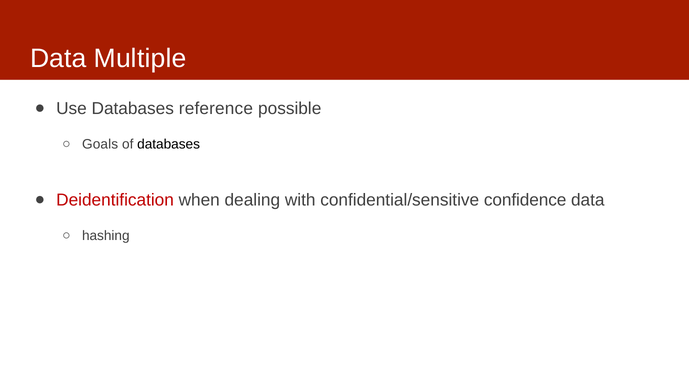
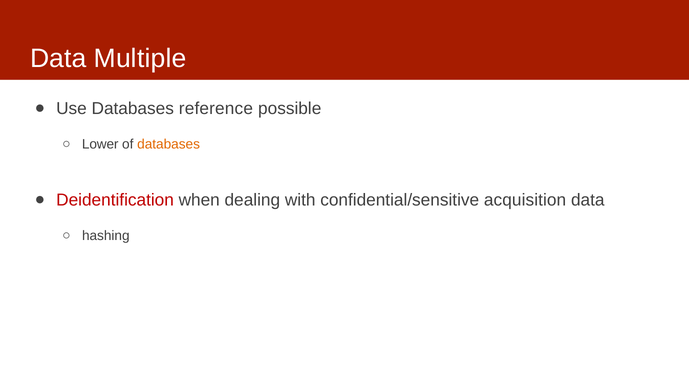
Goals: Goals -> Lower
databases at (169, 144) colour: black -> orange
confidence: confidence -> acquisition
